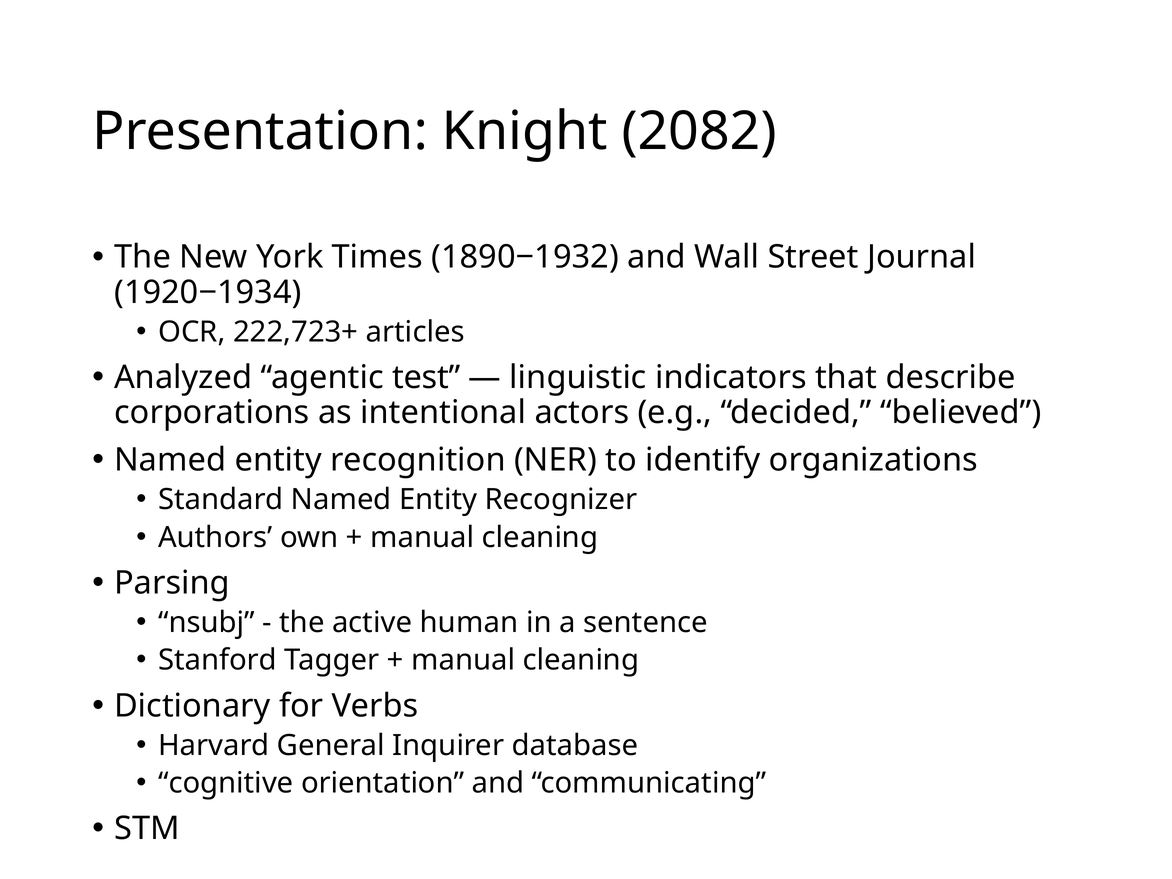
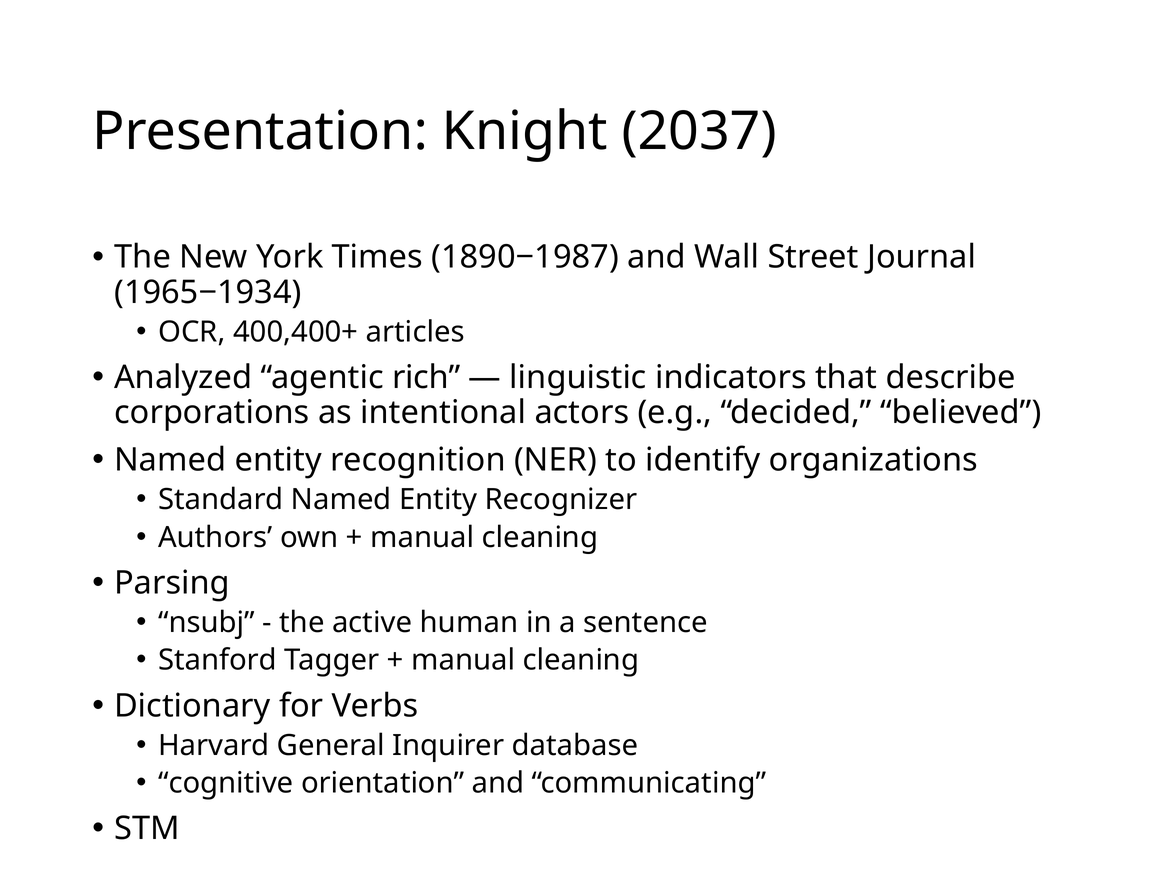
2082: 2082 -> 2037
1890−1932: 1890−1932 -> 1890−1987
1920−1934: 1920−1934 -> 1965−1934
222,723+: 222,723+ -> 400,400+
test: test -> rich
